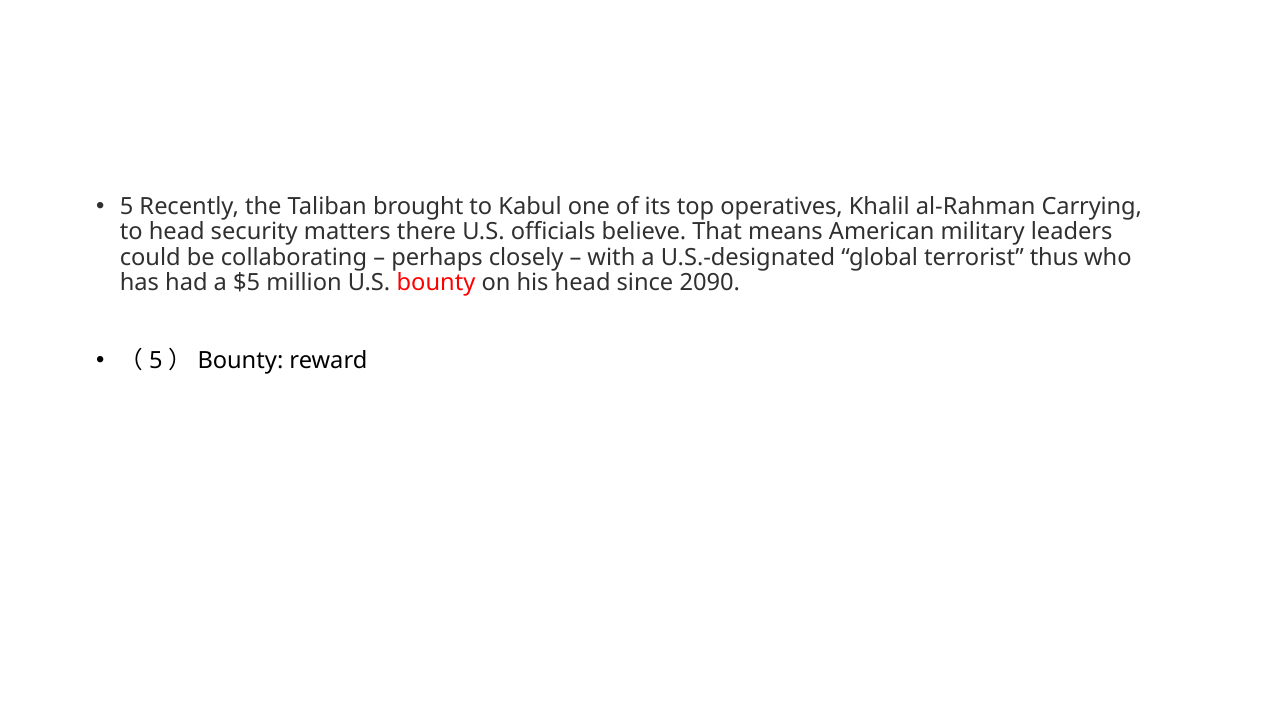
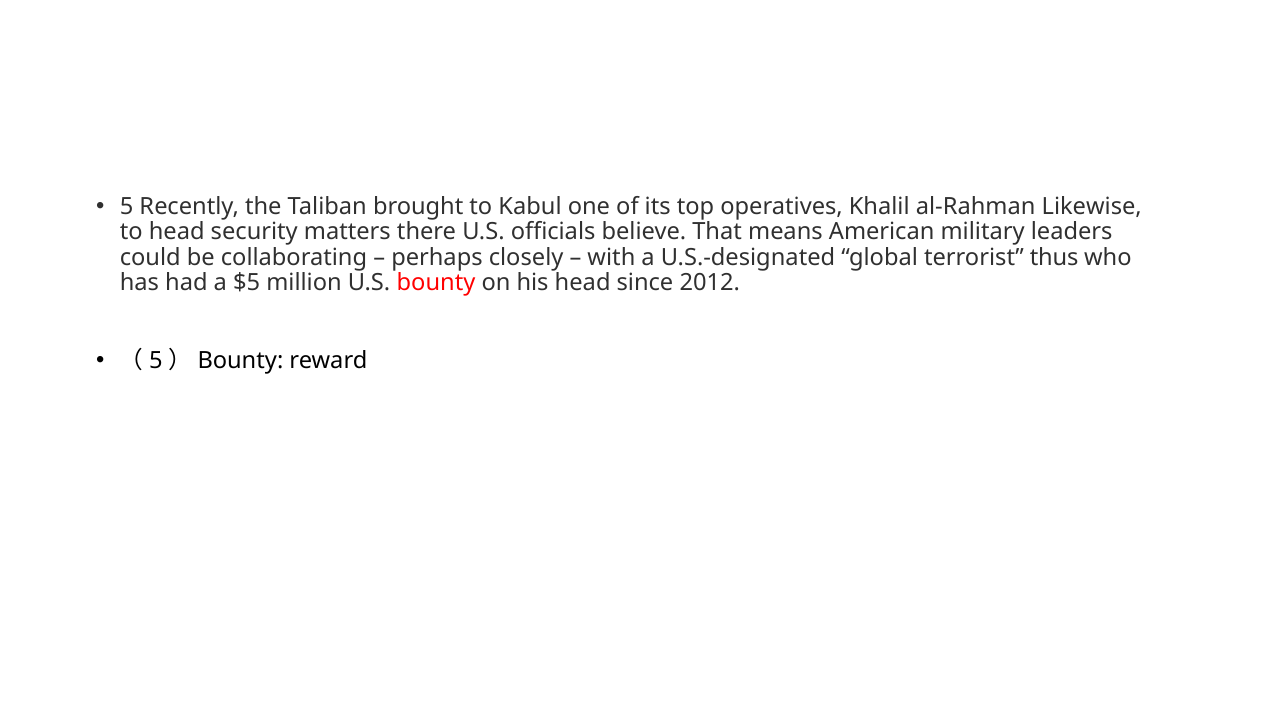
Carrying: Carrying -> Likewise
2090: 2090 -> 2012
